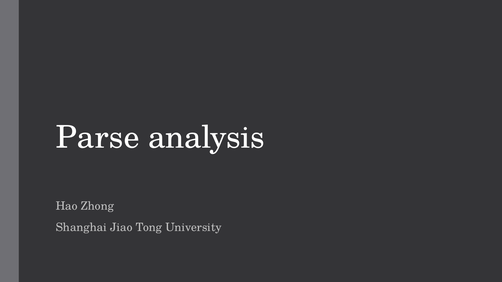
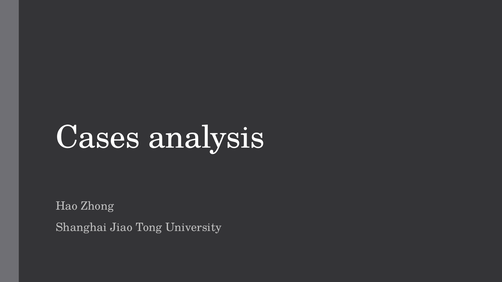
Parse: Parse -> Cases
